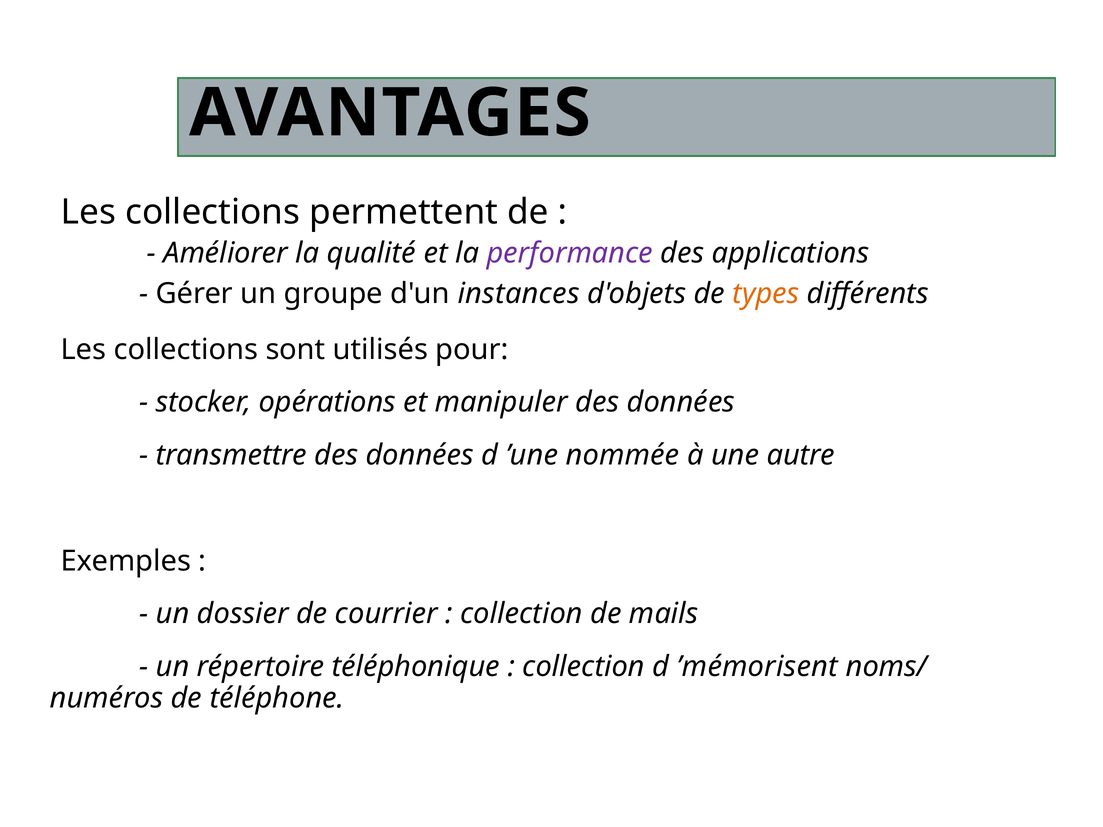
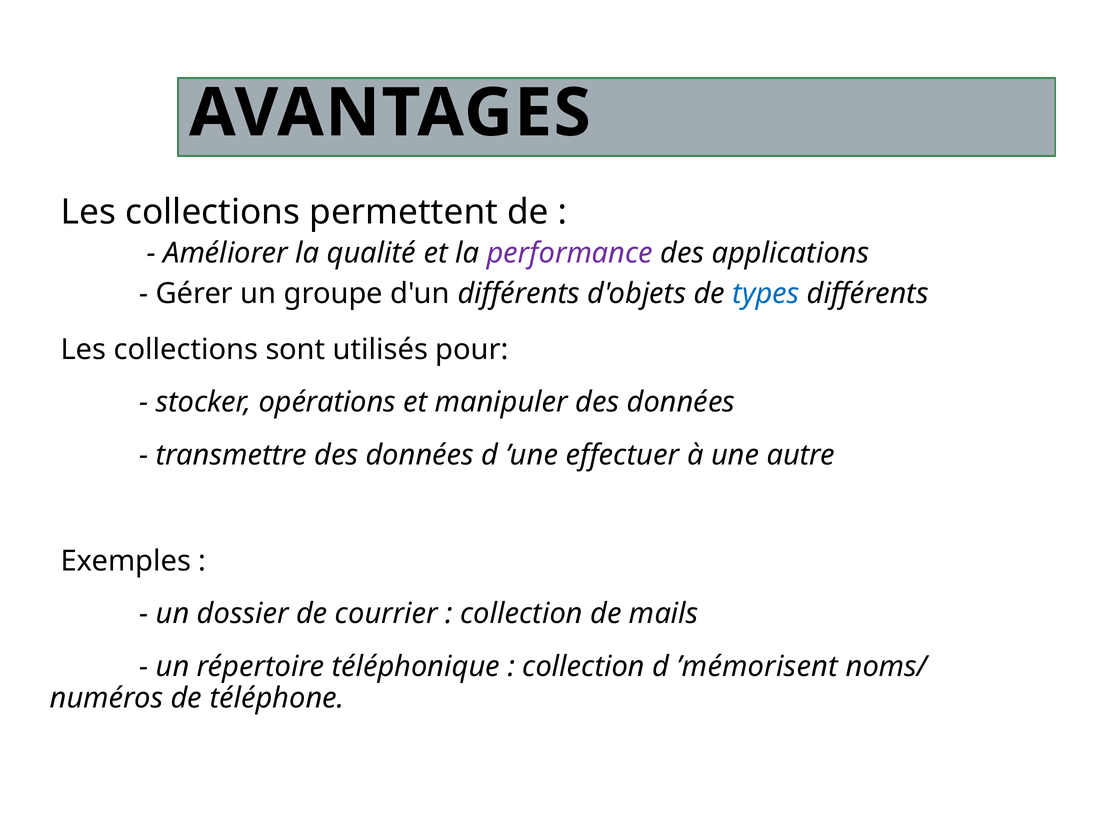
d'un instances: instances -> différents
types colour: orange -> blue
nommée: nommée -> effectuer
